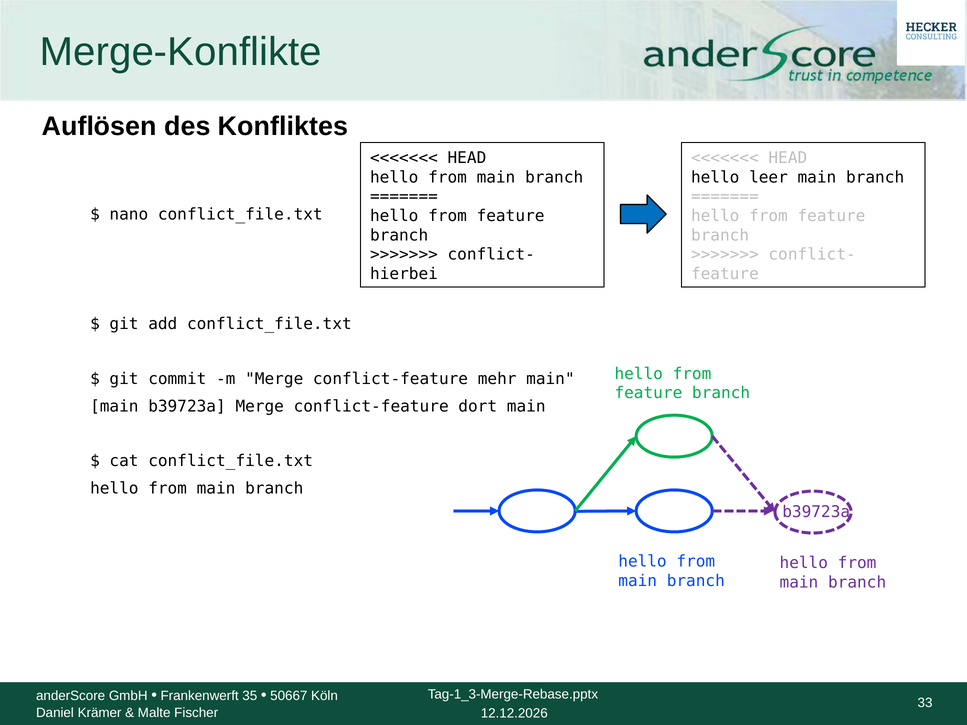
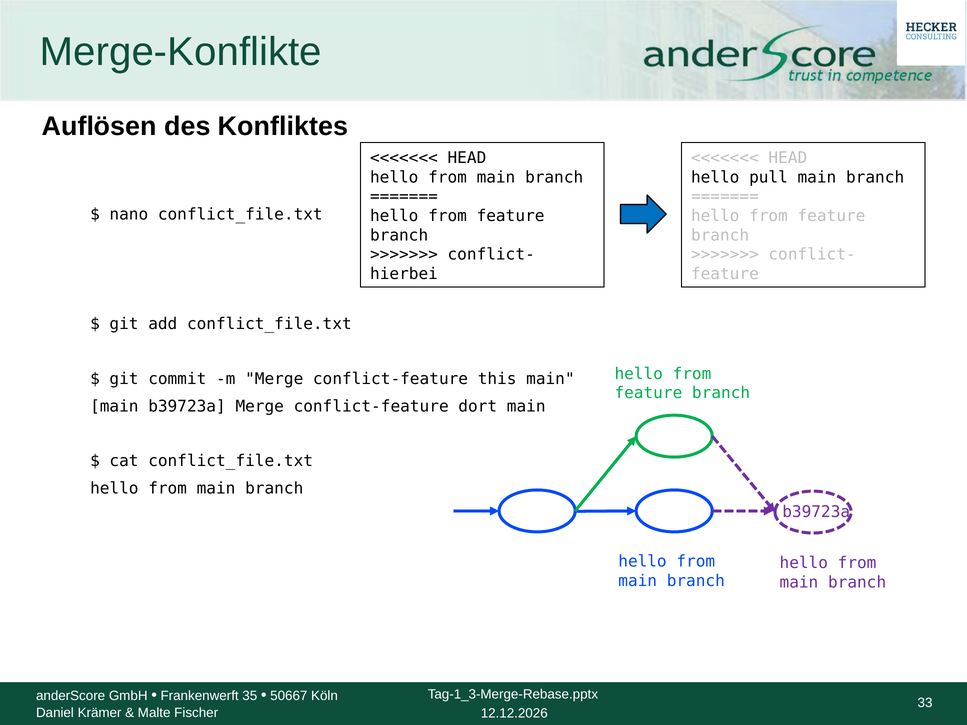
leer: leer -> pull
mehr: mehr -> this
